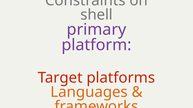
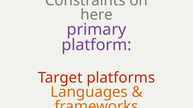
shell: shell -> here
